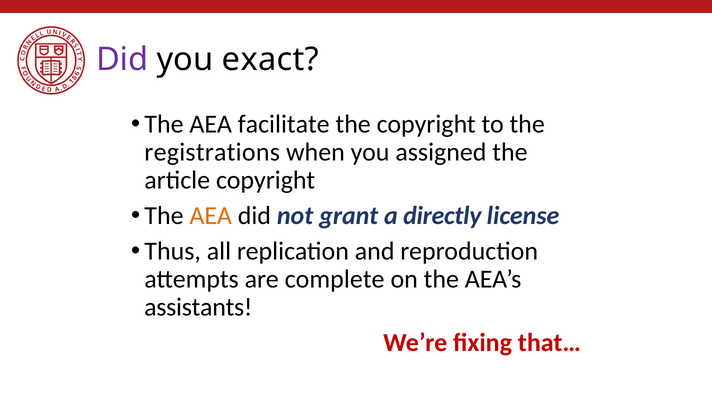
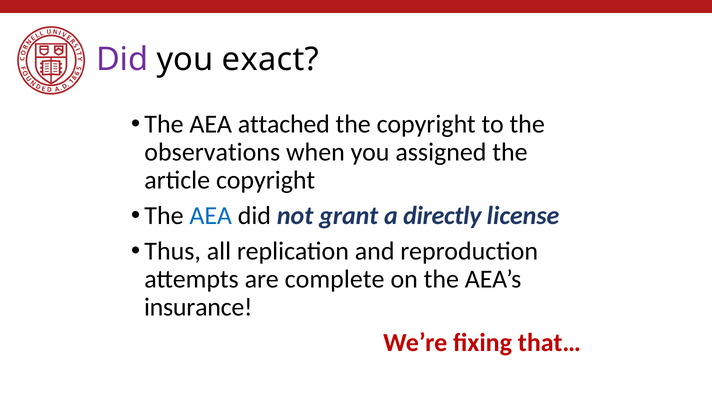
facilitate: facilitate -> attached
registrations: registrations -> observations
AEA at (211, 216) colour: orange -> blue
assistants: assistants -> insurance
